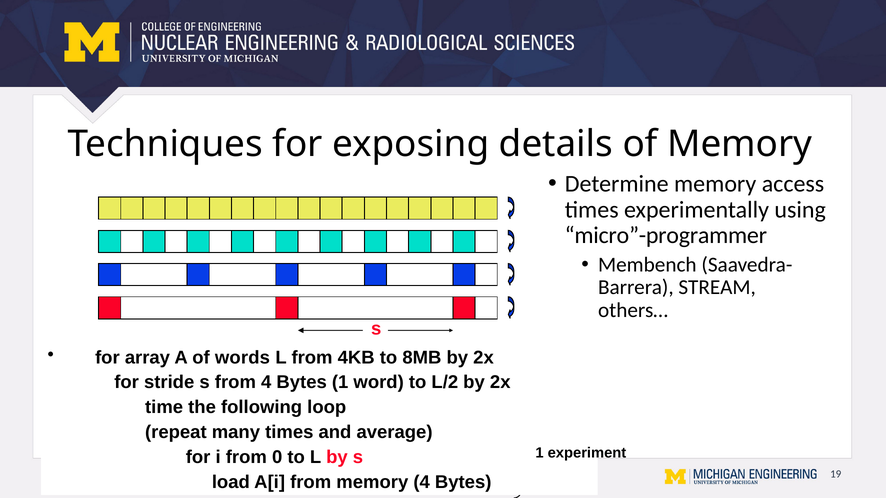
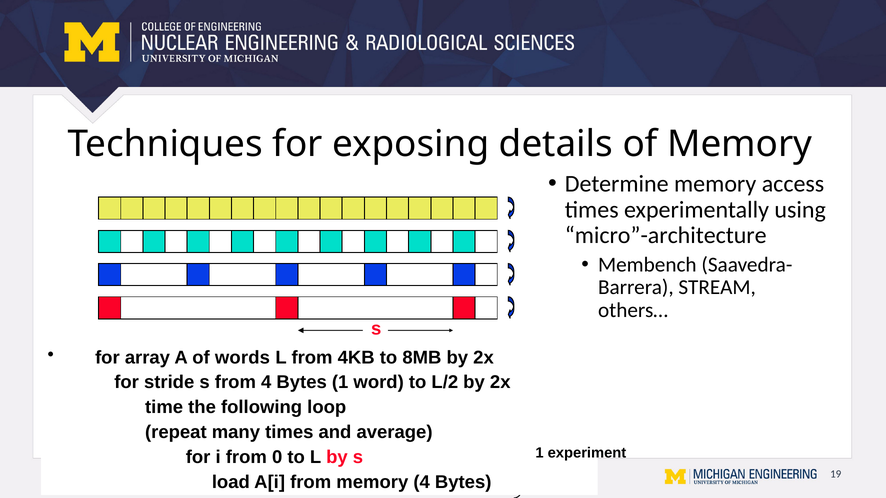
micro”-programmer: micro”-programmer -> micro”-architecture
